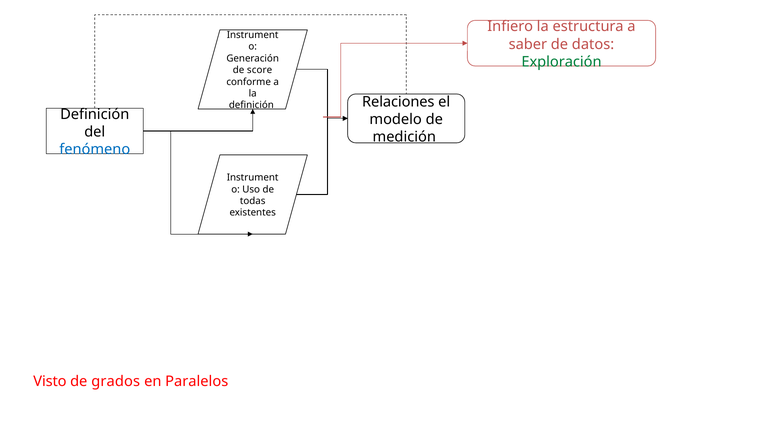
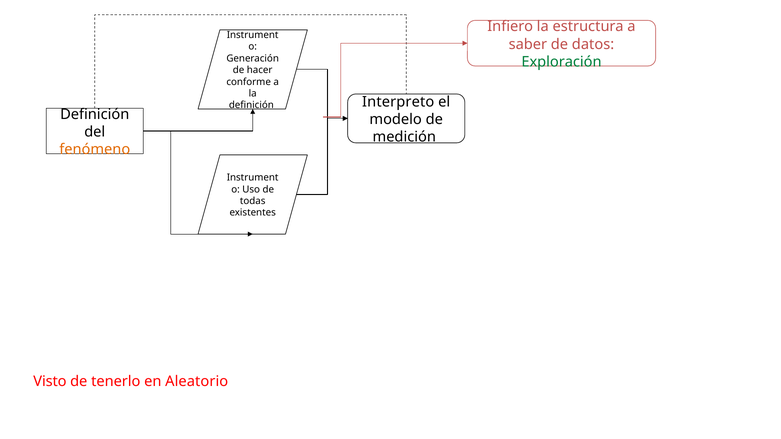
score: score -> hacer
Relaciones: Relaciones -> Interpreto
fenómeno colour: blue -> orange
grados: grados -> tenerlo
Paralelos: Paralelos -> Aleatorio
